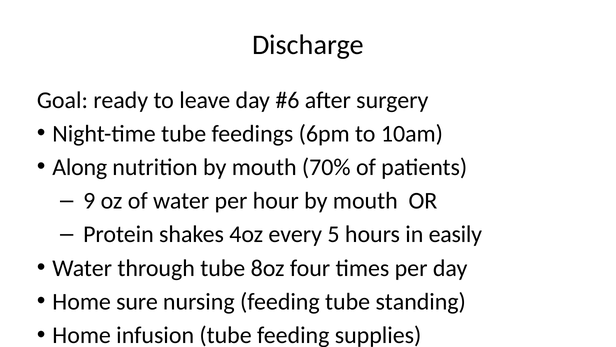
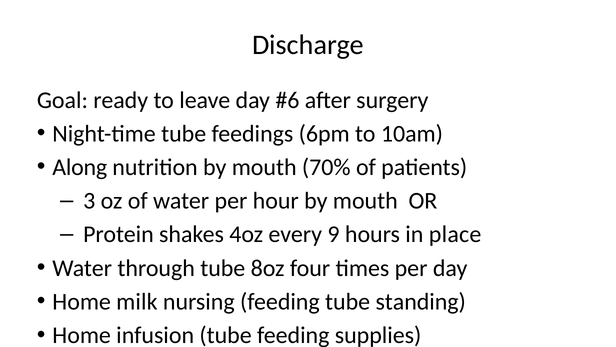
9: 9 -> 3
5: 5 -> 9
easily: easily -> place
sure: sure -> milk
